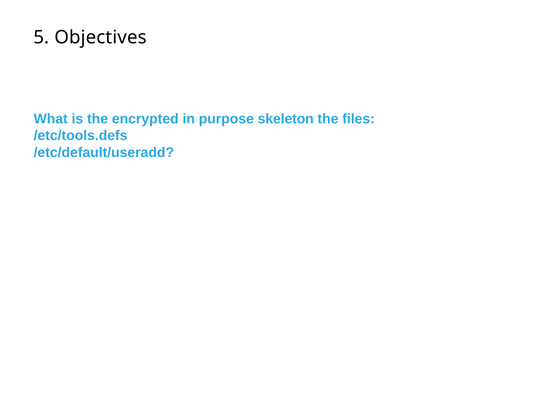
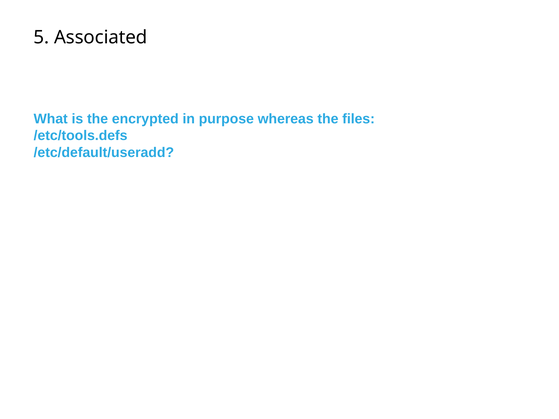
Objectives: Objectives -> Associated
skeleton: skeleton -> whereas
